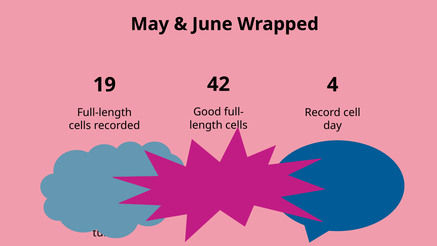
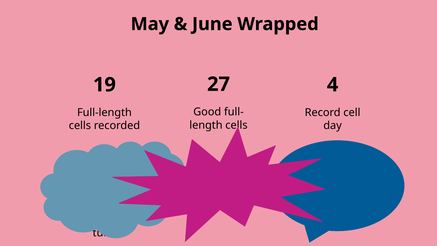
42: 42 -> 27
